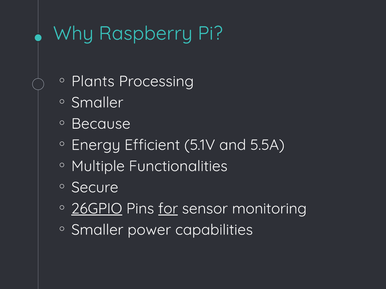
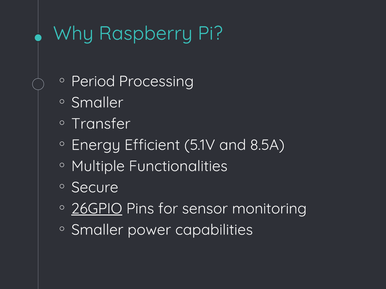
Plants: Plants -> Period
Because: Because -> Transfer
5.5A: 5.5A -> 8.5A
for underline: present -> none
